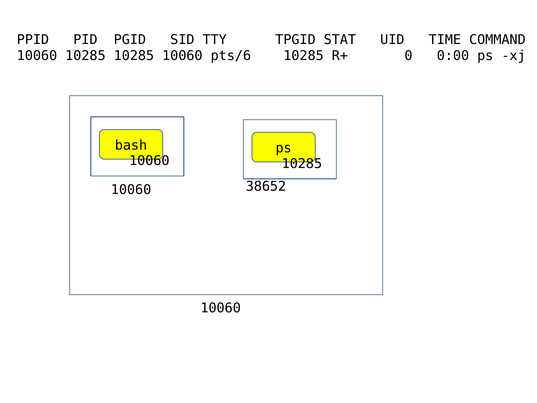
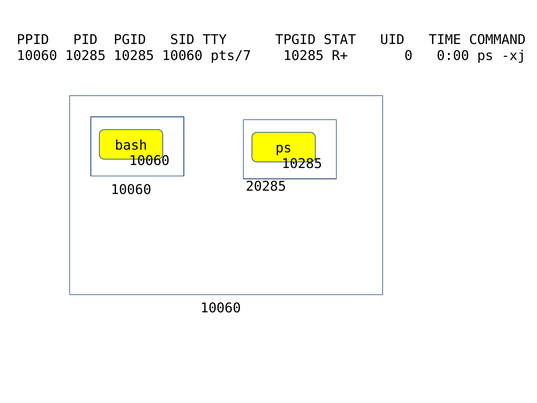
pts/6: pts/6 -> pts/7
38652: 38652 -> 20285
